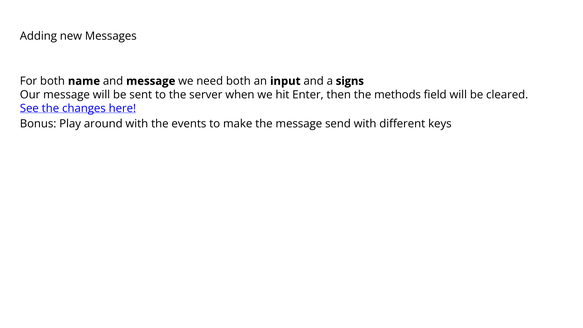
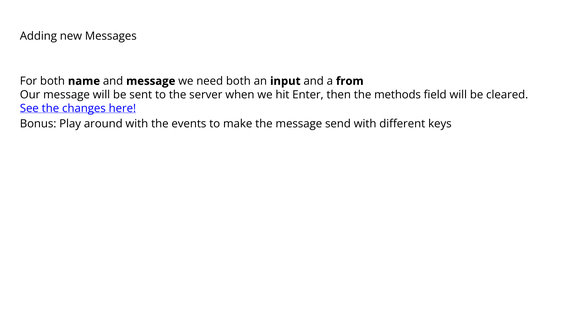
signs: signs -> from
